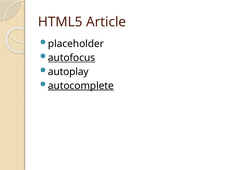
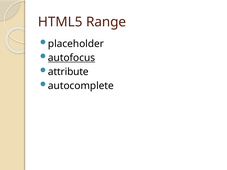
Article: Article -> Range
autoplay: autoplay -> attribute
autocomplete underline: present -> none
